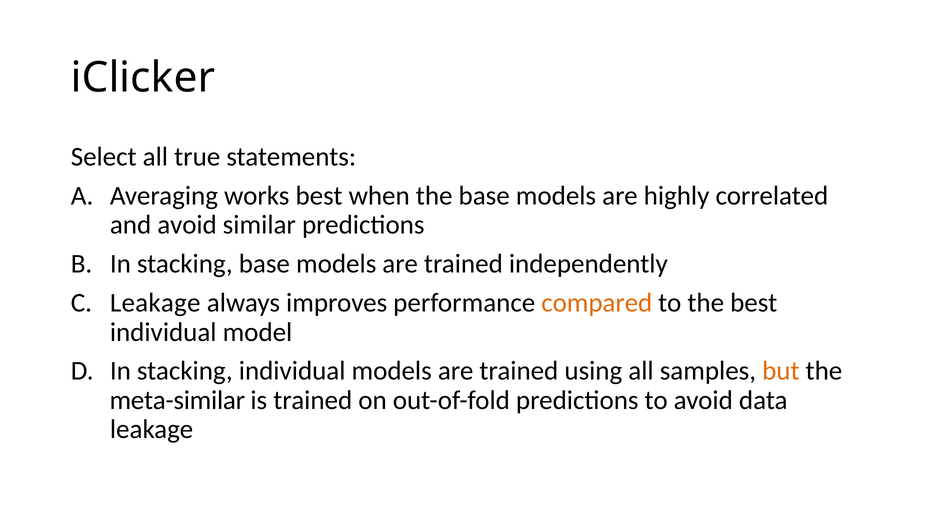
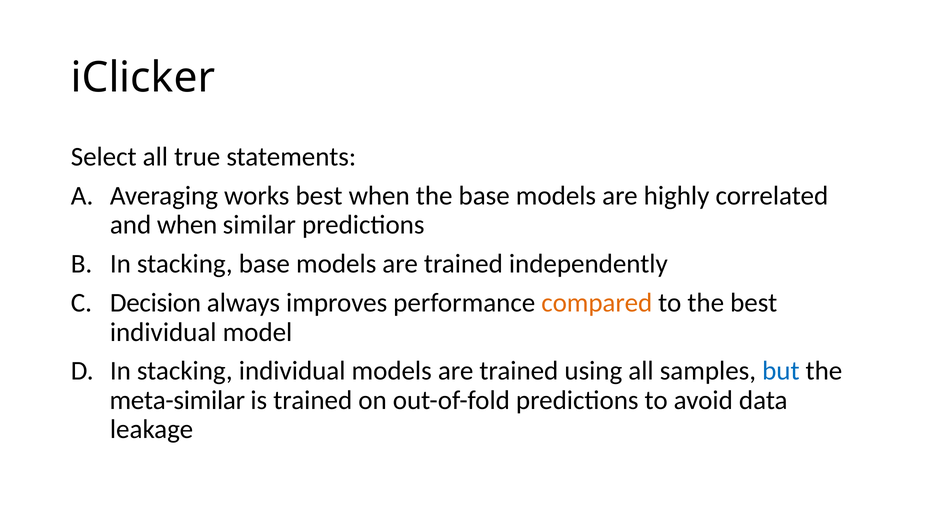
and avoid: avoid -> when
Leakage at (155, 303): Leakage -> Decision
but colour: orange -> blue
